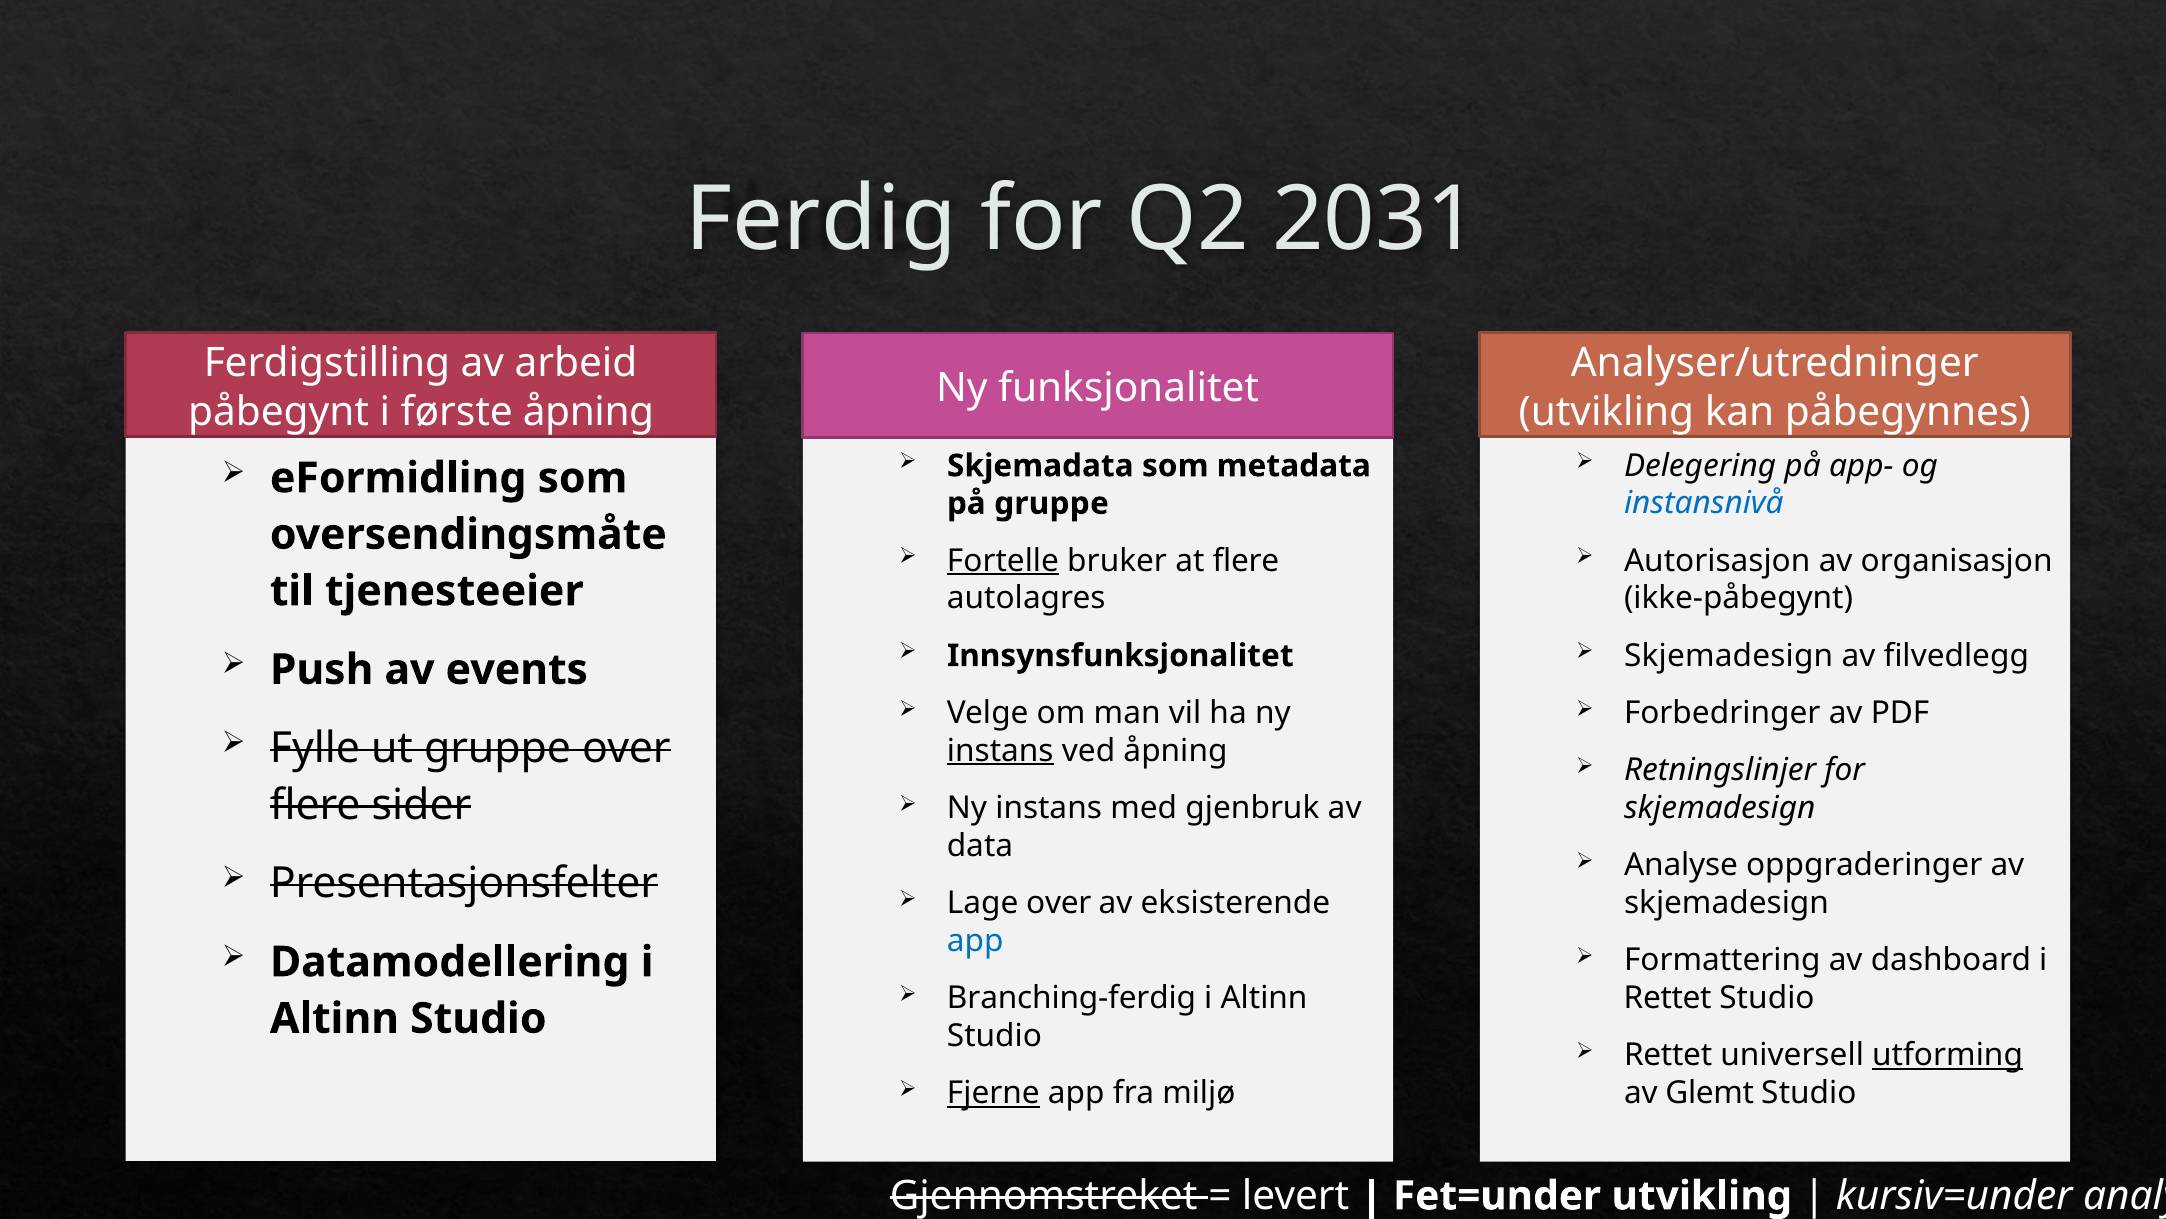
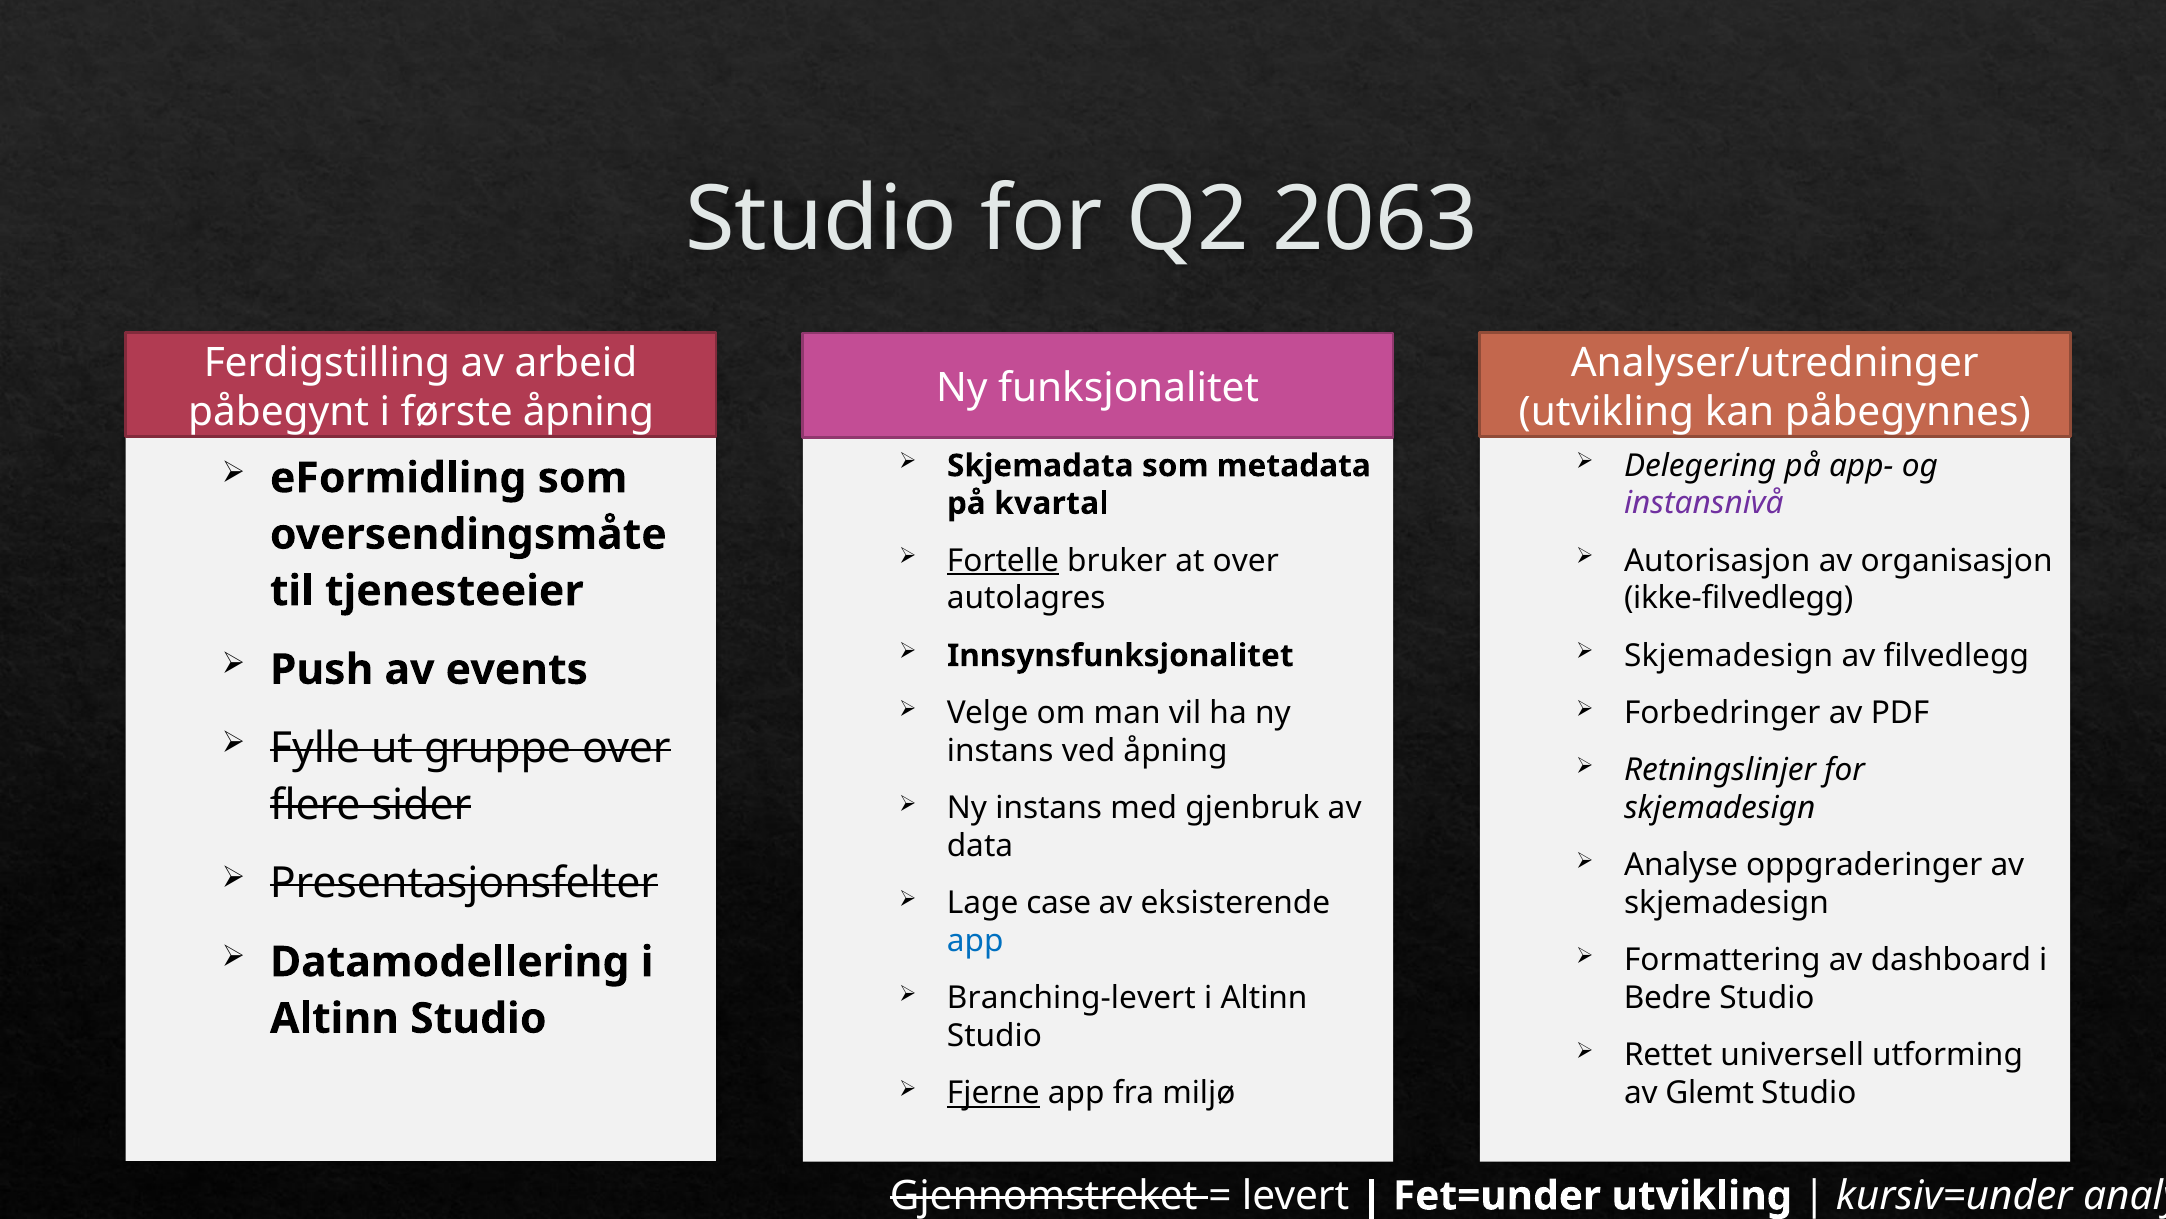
Ferdig at (821, 220): Ferdig -> Studio
2031: 2031 -> 2063
instansnivå colour: blue -> purple
på gruppe: gruppe -> kvartal
at flere: flere -> over
ikke-påbegynt: ikke-påbegynt -> ikke-filvedlegg
instans at (1000, 750) underline: present -> none
Lage over: over -> case
Branching-ferdig: Branching-ferdig -> Branching-levert
Rettet at (1668, 998): Rettet -> Bedre
utforming underline: present -> none
